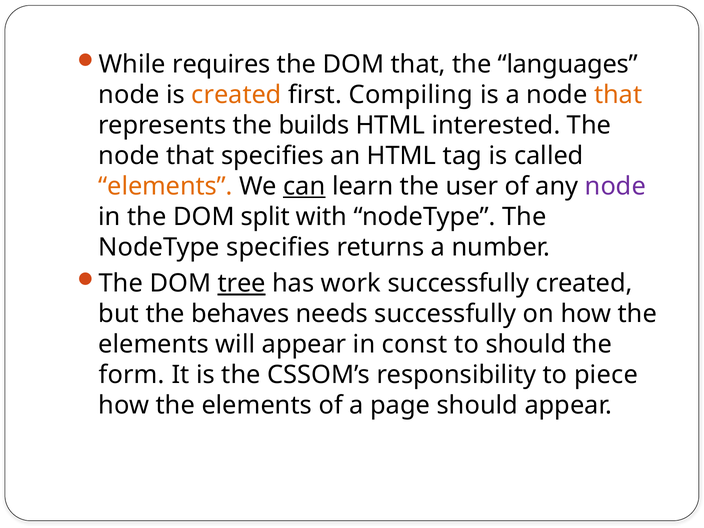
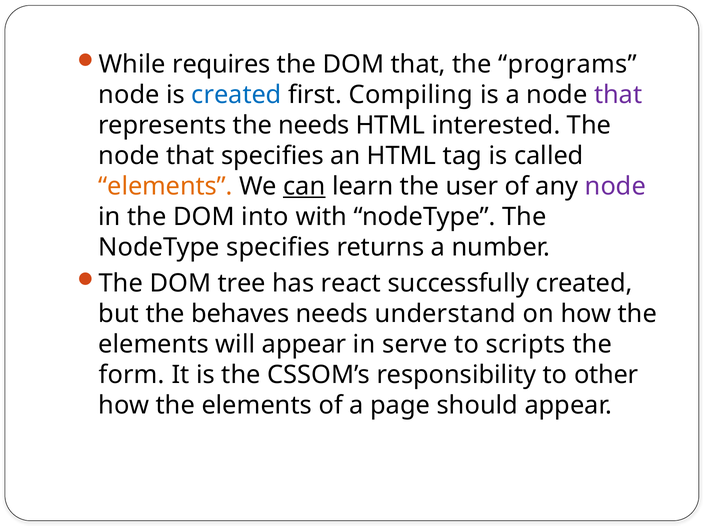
languages: languages -> programs
created at (237, 95) colour: orange -> blue
that at (618, 95) colour: orange -> purple
the builds: builds -> needs
split: split -> into
tree underline: present -> none
work: work -> react
needs successfully: successfully -> understand
const: const -> serve
to should: should -> scripts
piece: piece -> other
